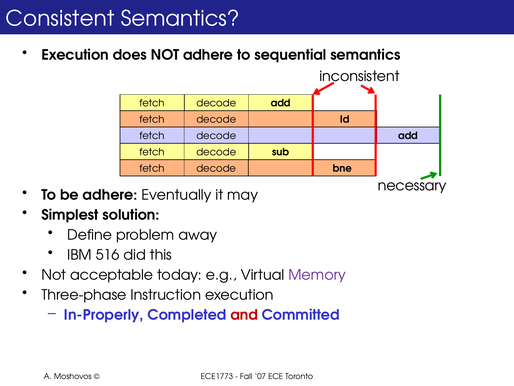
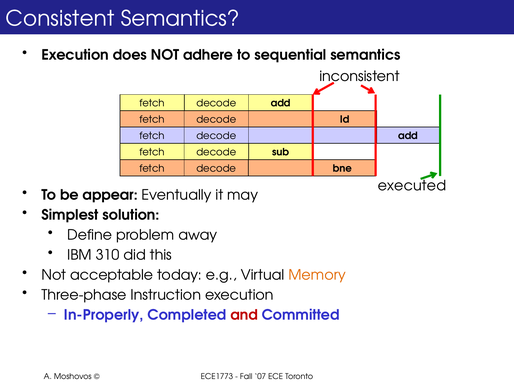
necessary: necessary -> executed
be adhere: adhere -> appear
516: 516 -> 310
Memory colour: purple -> orange
